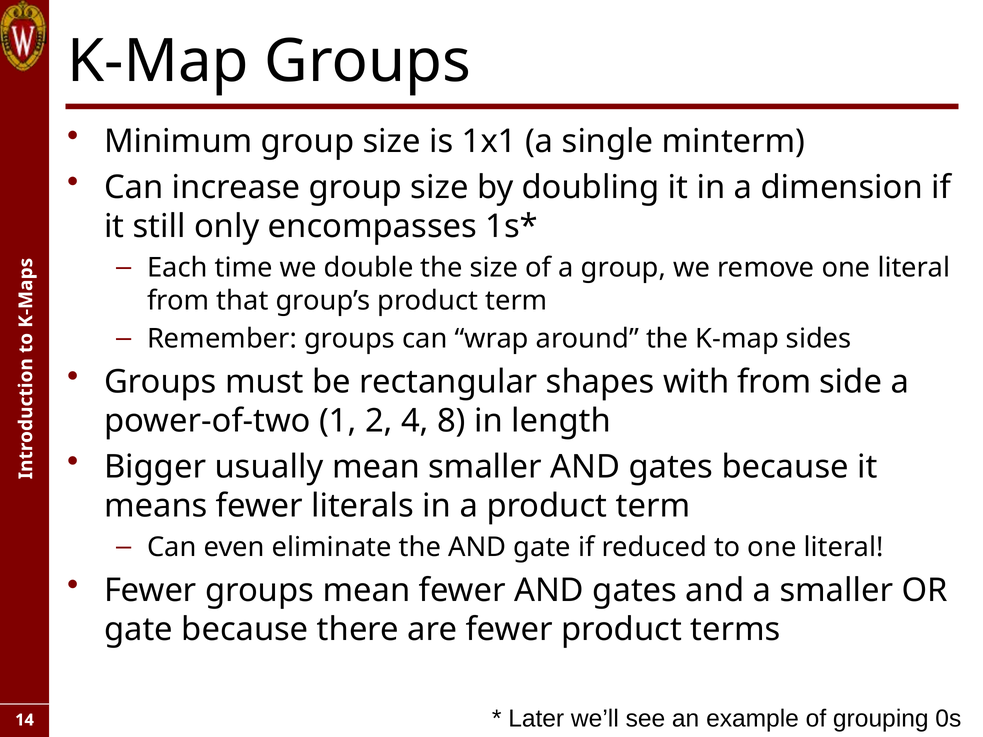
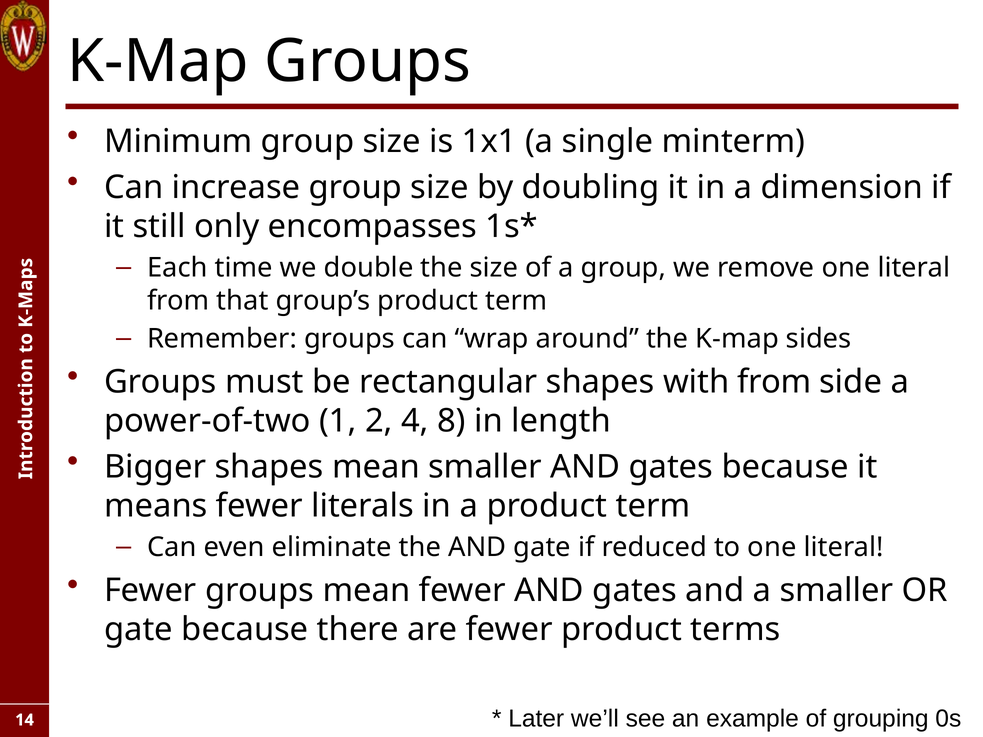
Bigger usually: usually -> shapes
